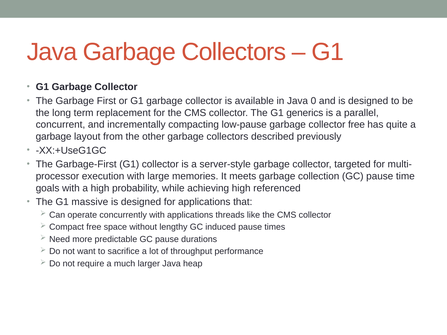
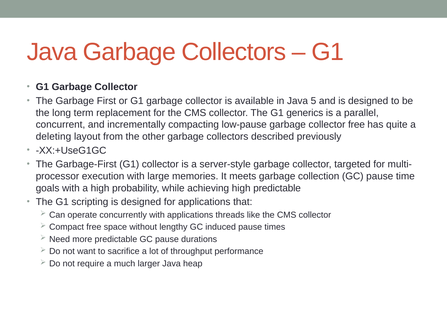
0: 0 -> 5
garbage at (54, 137): garbage -> deleting
high referenced: referenced -> predictable
massive: massive -> scripting
